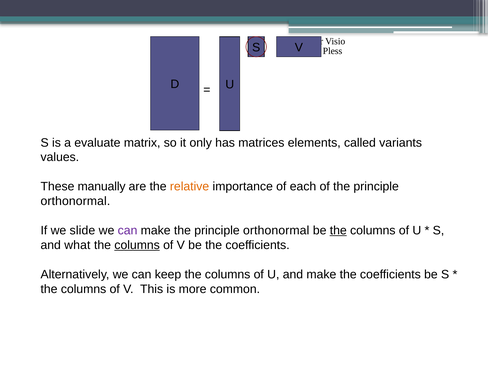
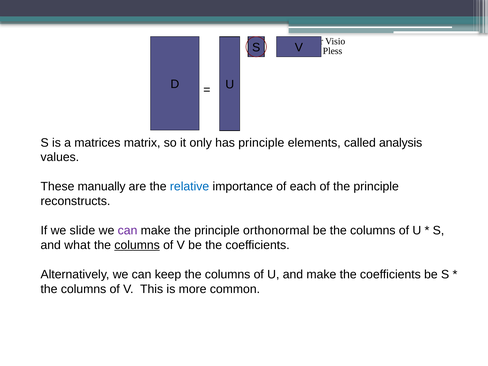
evaluate: evaluate -> matrices
has matrices: matrices -> principle
variants: variants -> analysis
relative colour: orange -> blue
orthonormal at (75, 201): orthonormal -> reconstructs
the at (338, 230) underline: present -> none
